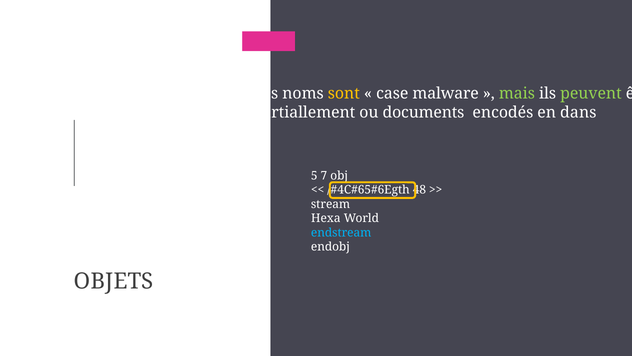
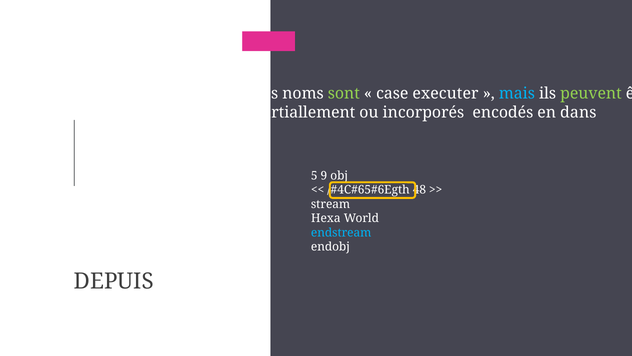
sont colour: yellow -> light green
malware: malware -> executer
mais colour: light green -> light blue
documents: documents -> incorporés
7: 7 -> 9
OBJETS: OBJETS -> DEPUIS
